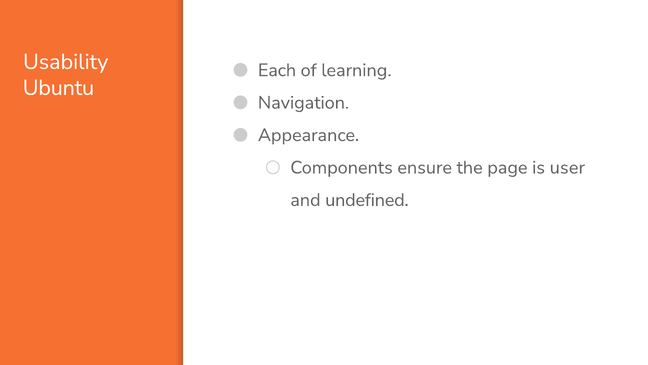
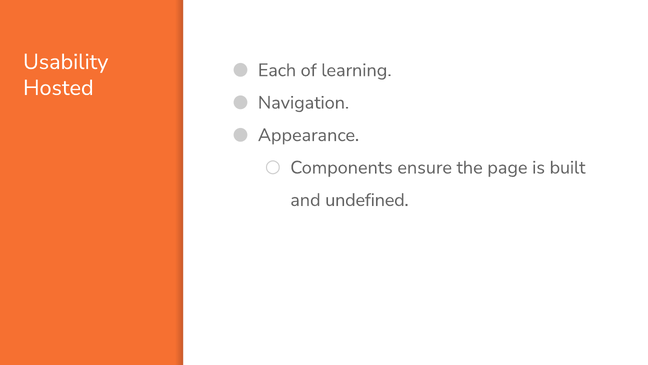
Ubuntu: Ubuntu -> Hosted
user: user -> built
